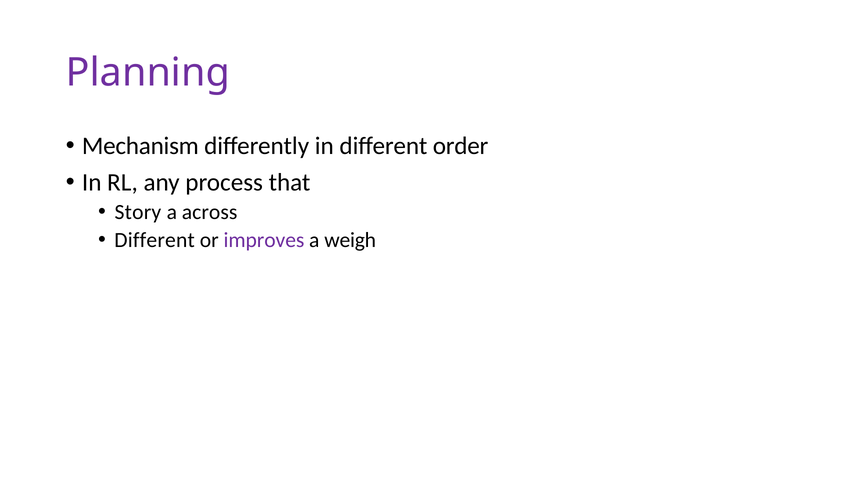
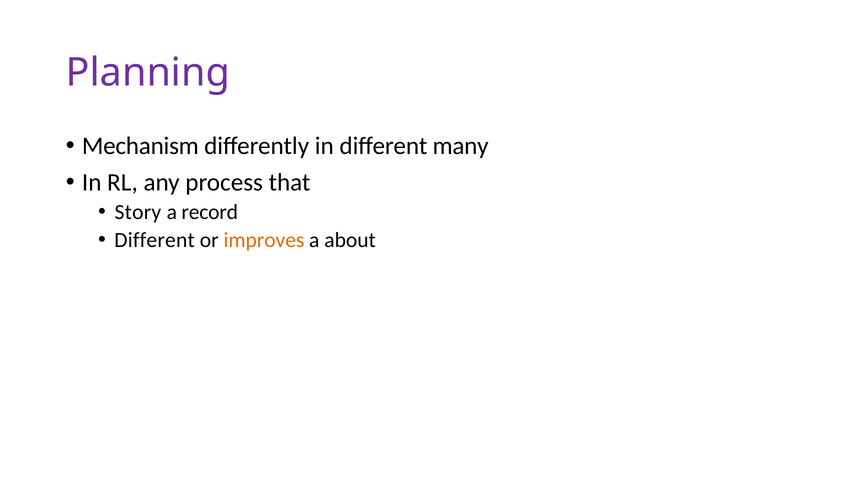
order: order -> many
across: across -> record
improves colour: purple -> orange
weigh: weigh -> about
